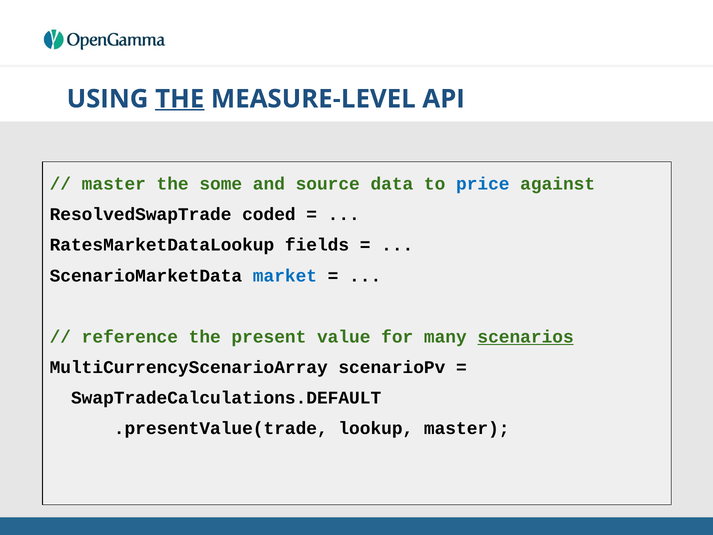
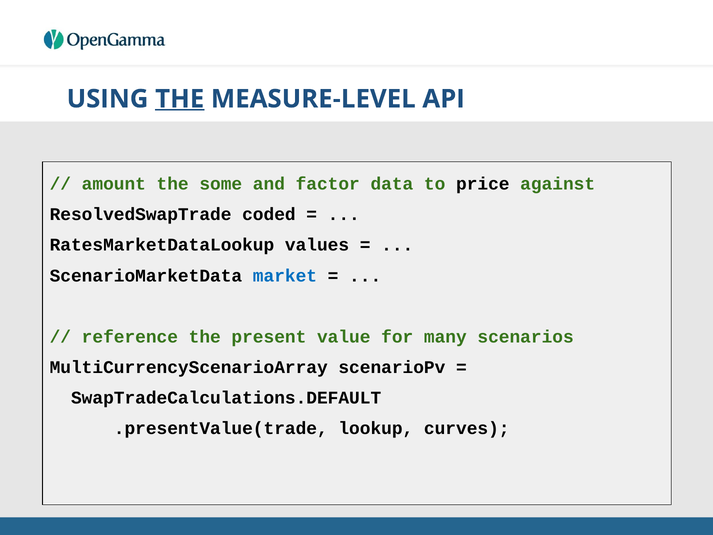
master at (114, 184): master -> amount
source: source -> factor
price colour: blue -> black
fields: fields -> values
scenarios underline: present -> none
lookup master: master -> curves
